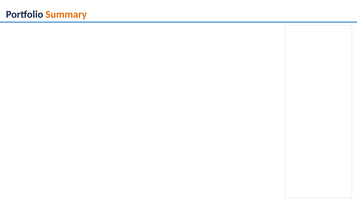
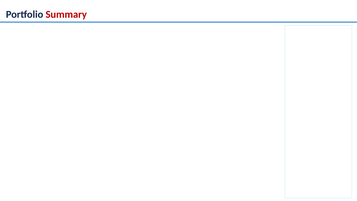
Summary colour: orange -> red
